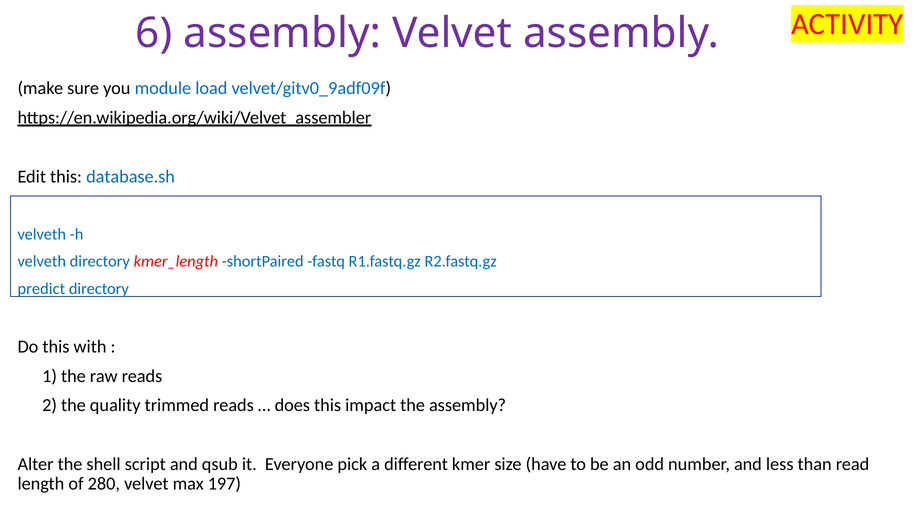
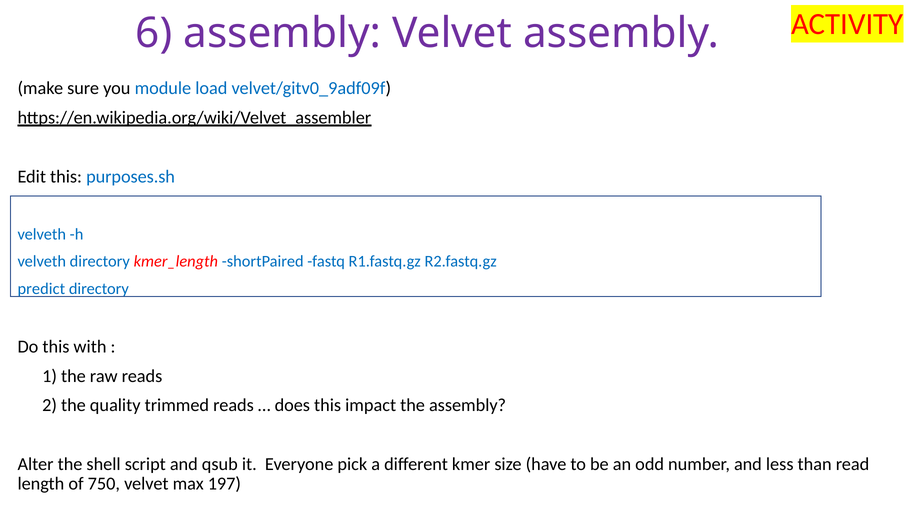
database.sh: database.sh -> purposes.sh
280: 280 -> 750
